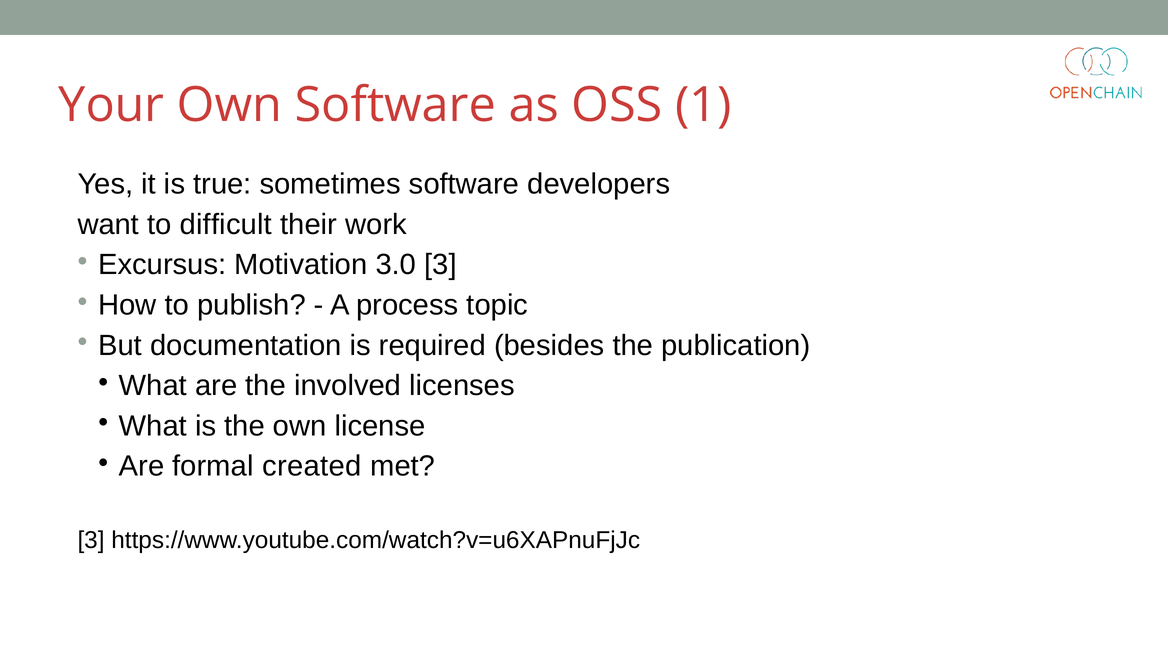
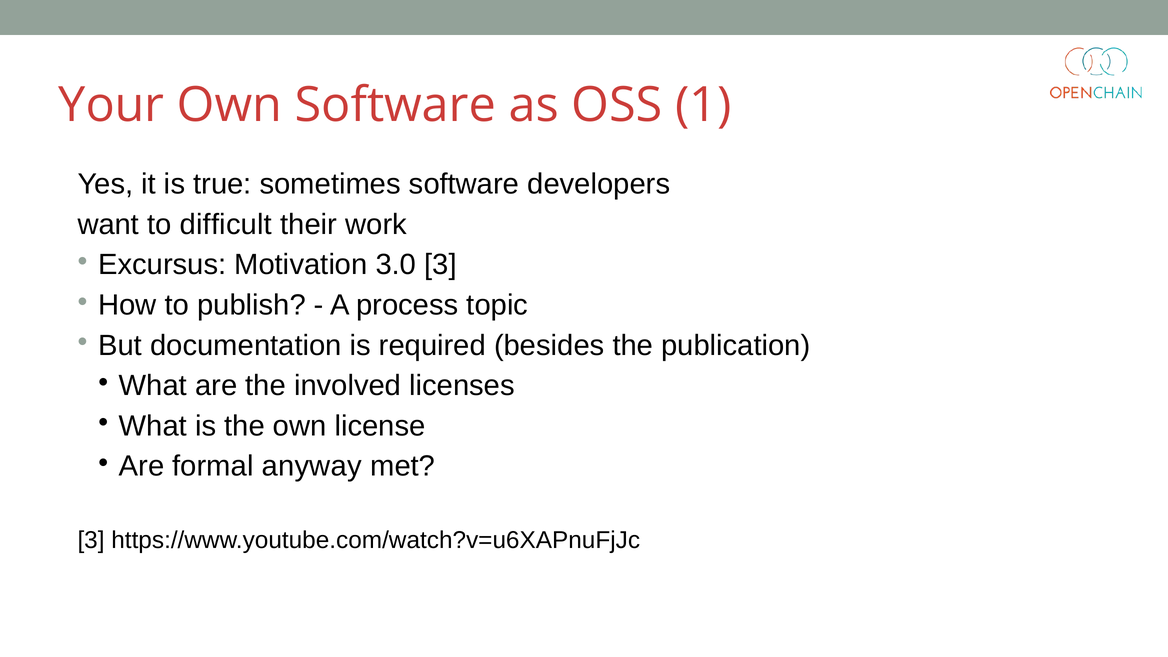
created: created -> anyway
